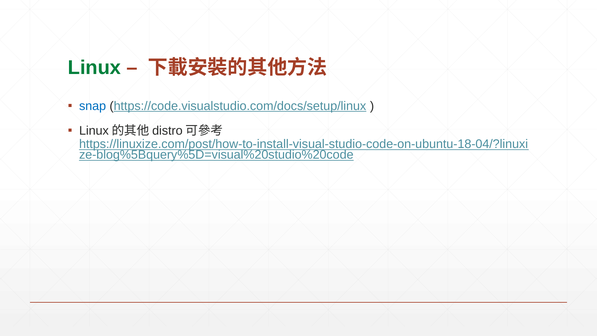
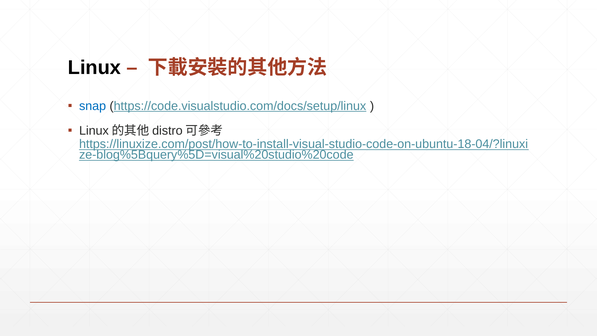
Linux colour: green -> black
